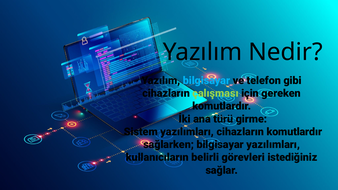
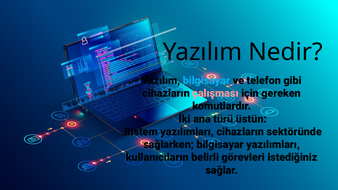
çalışması colour: light green -> pink
girme: girme -> üstün
cihazların komutlardır: komutlardır -> sektöründe
